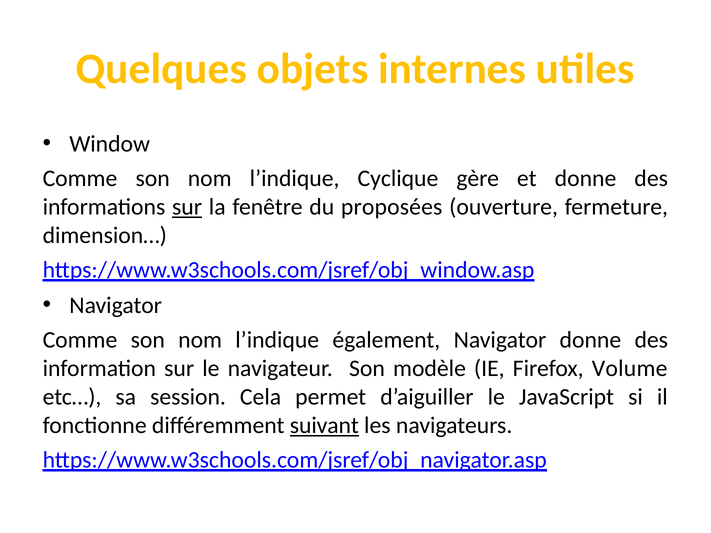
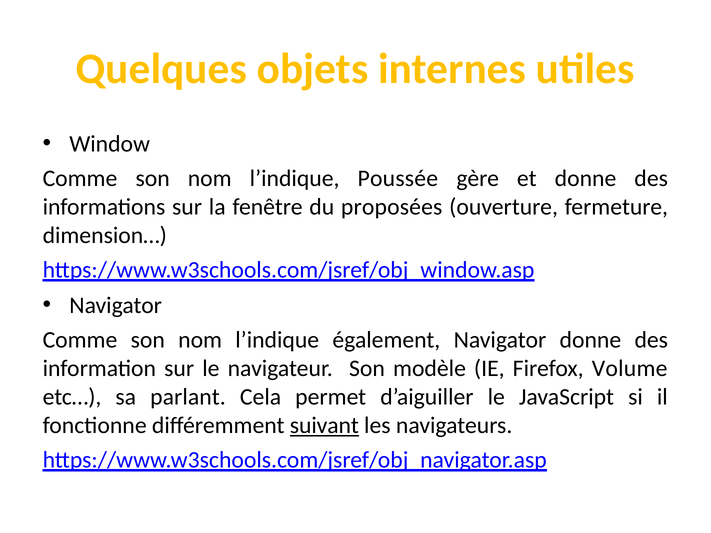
Cyclique: Cyclique -> Poussée
sur at (187, 207) underline: present -> none
session: session -> parlant
